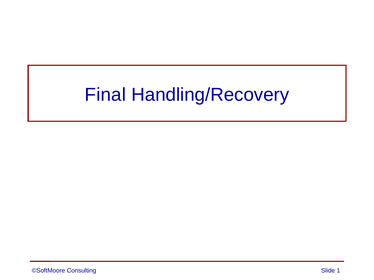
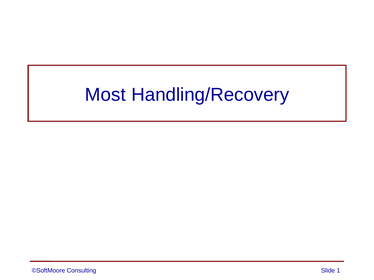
Final: Final -> Most
